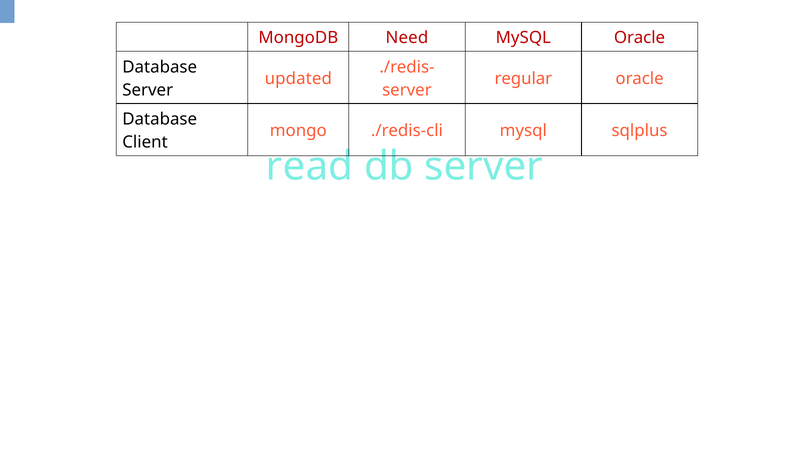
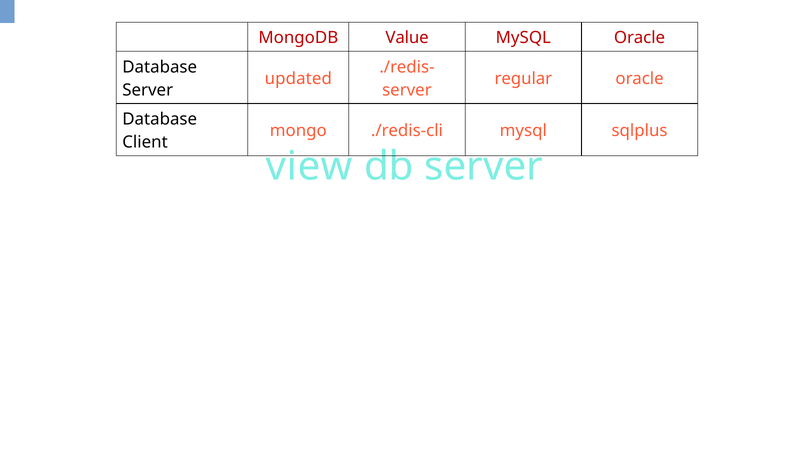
Need: Need -> Value
read: read -> view
